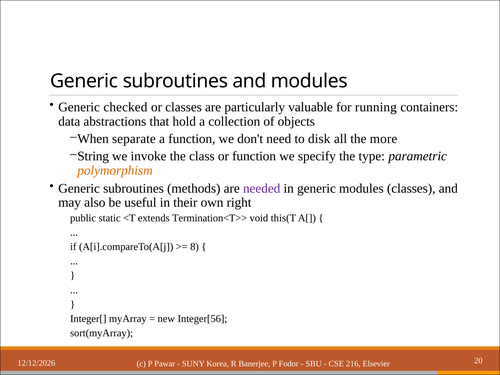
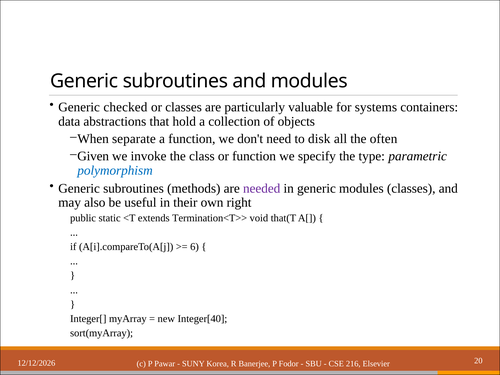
running: running -> systems
more: more -> often
String: String -> Given
polymorphism colour: orange -> blue
this(T: this(T -> that(T
8: 8 -> 6
Integer[56: Integer[56 -> Integer[40
